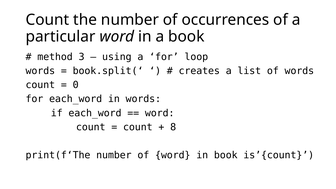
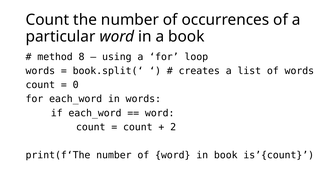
3: 3 -> 8
8: 8 -> 2
